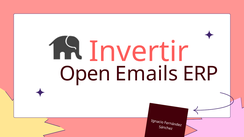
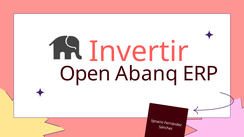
Emails: Emails -> Abanq
